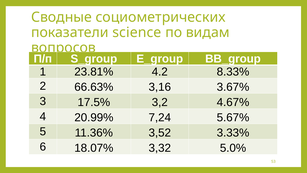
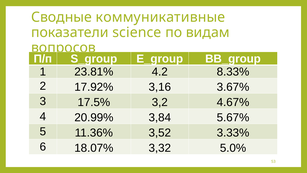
социометрических: социометрических -> коммуникативные
66.63%: 66.63% -> 17.92%
7,24: 7,24 -> 3,84
